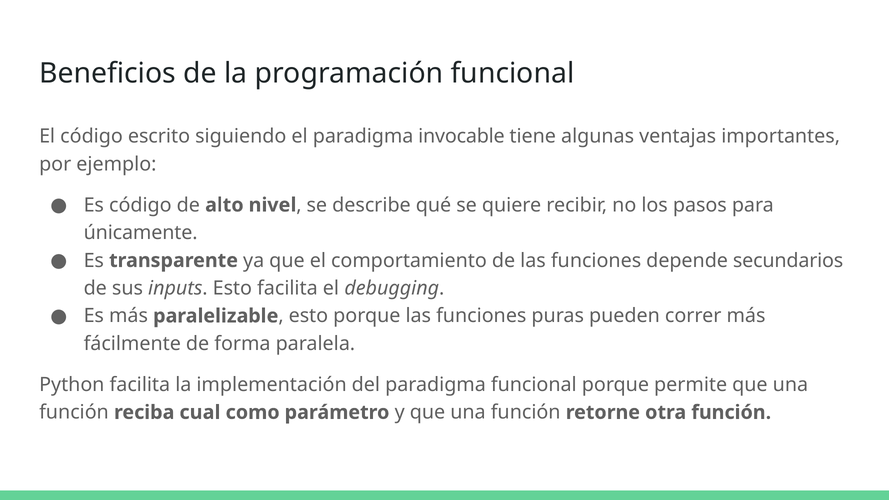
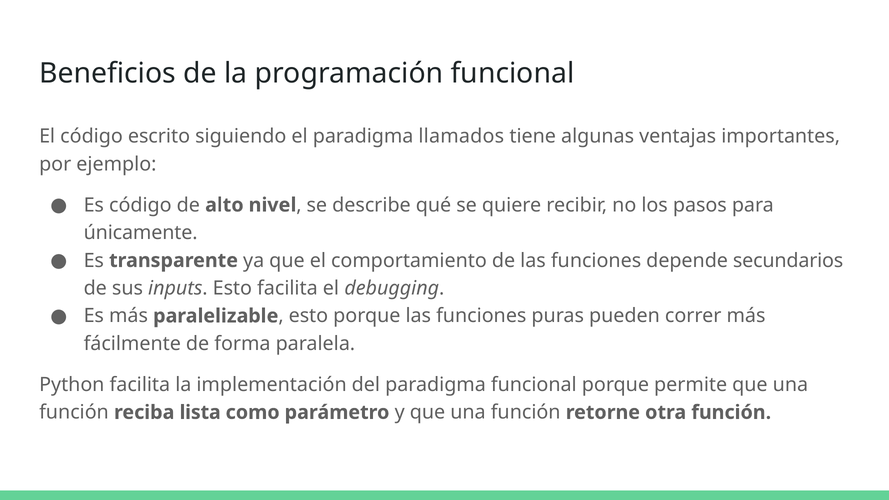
invocable: invocable -> llamados
cual: cual -> lista
